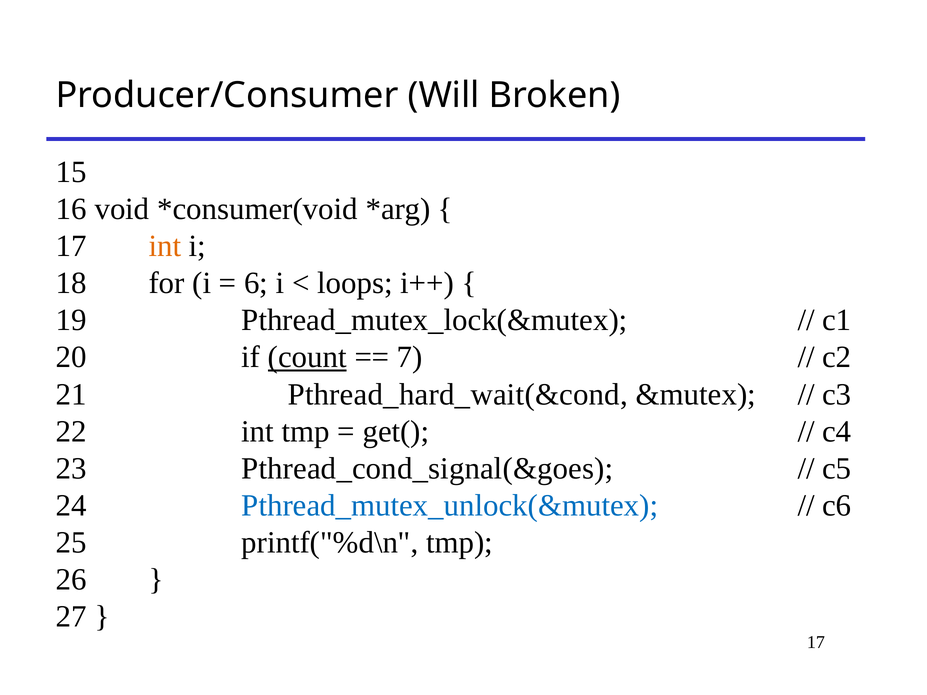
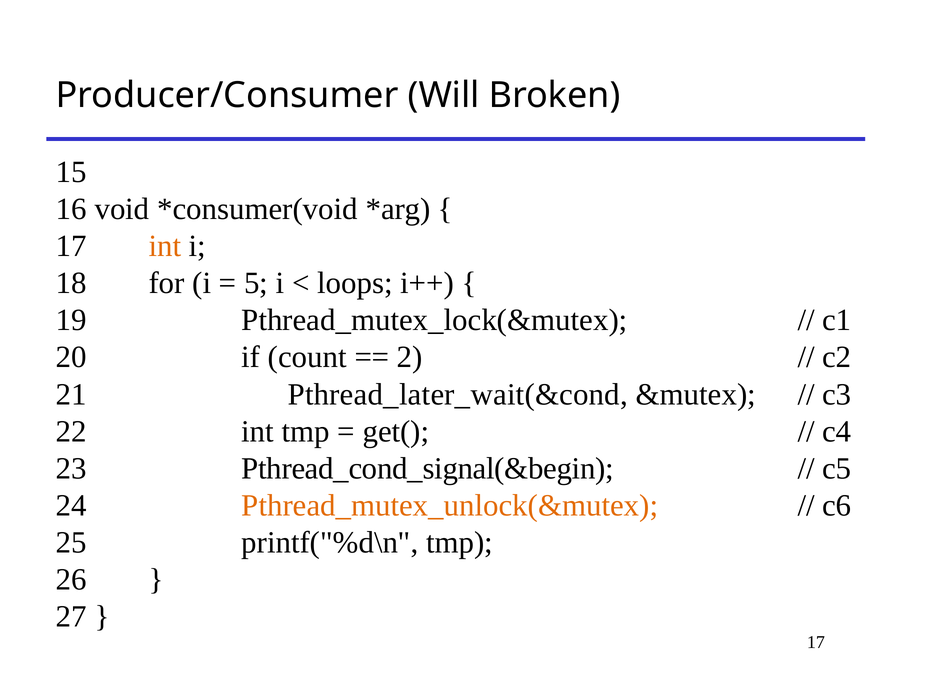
6: 6 -> 5
count underline: present -> none
7: 7 -> 2
Pthread_hard_wait(&cond: Pthread_hard_wait(&cond -> Pthread_later_wait(&cond
Pthread_cond_signal(&goes: Pthread_cond_signal(&goes -> Pthread_cond_signal(&begin
Pthread_mutex_unlock(&mutex colour: blue -> orange
